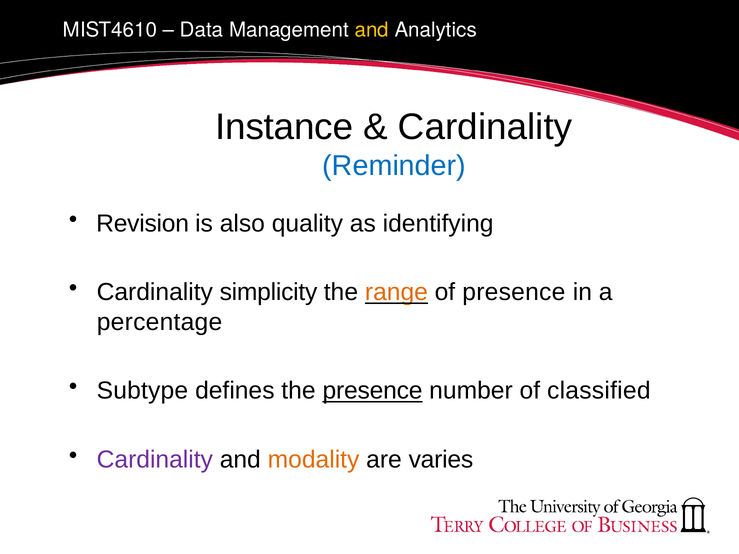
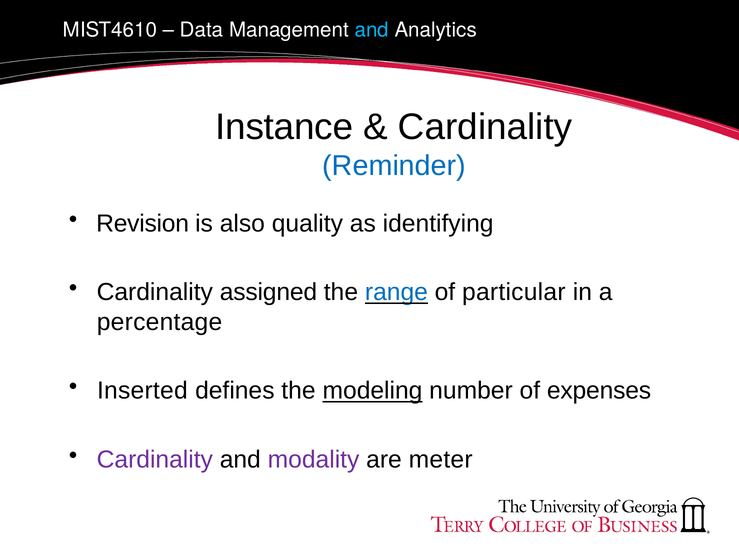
and at (372, 30) colour: yellow -> light blue
simplicity: simplicity -> assigned
range colour: orange -> blue
of presence: presence -> particular
Subtype: Subtype -> Inserted
the presence: presence -> modeling
classified: classified -> expenses
modality colour: orange -> purple
varies: varies -> meter
